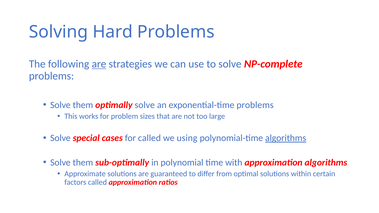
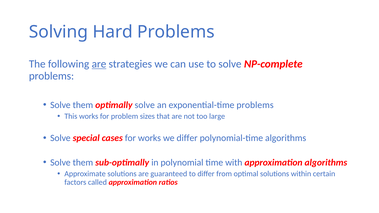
for called: called -> works
we using: using -> differ
algorithms at (286, 138) underline: present -> none
